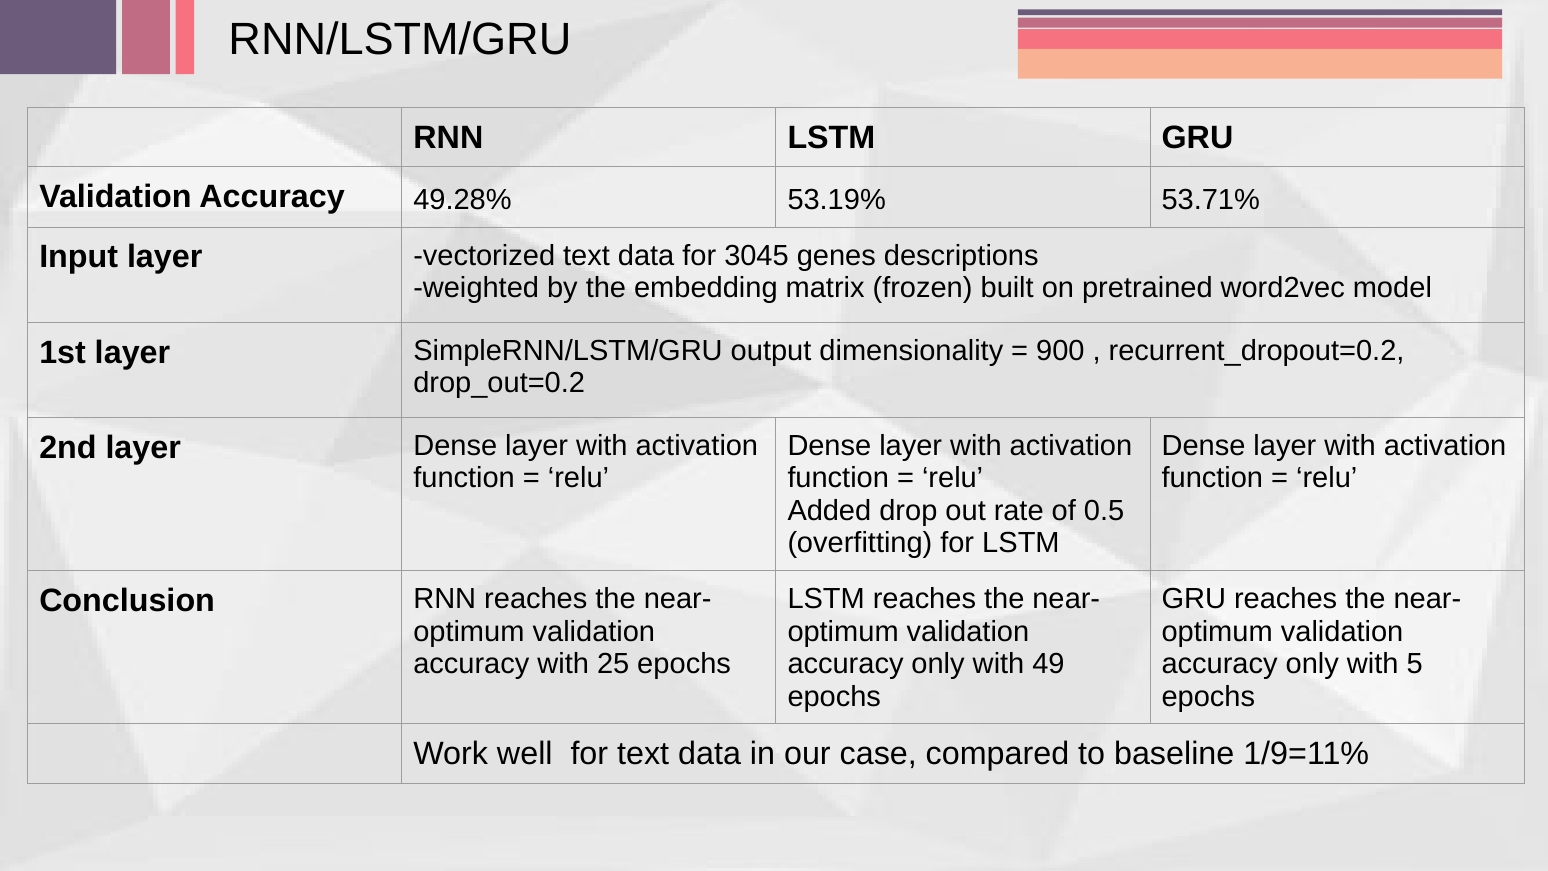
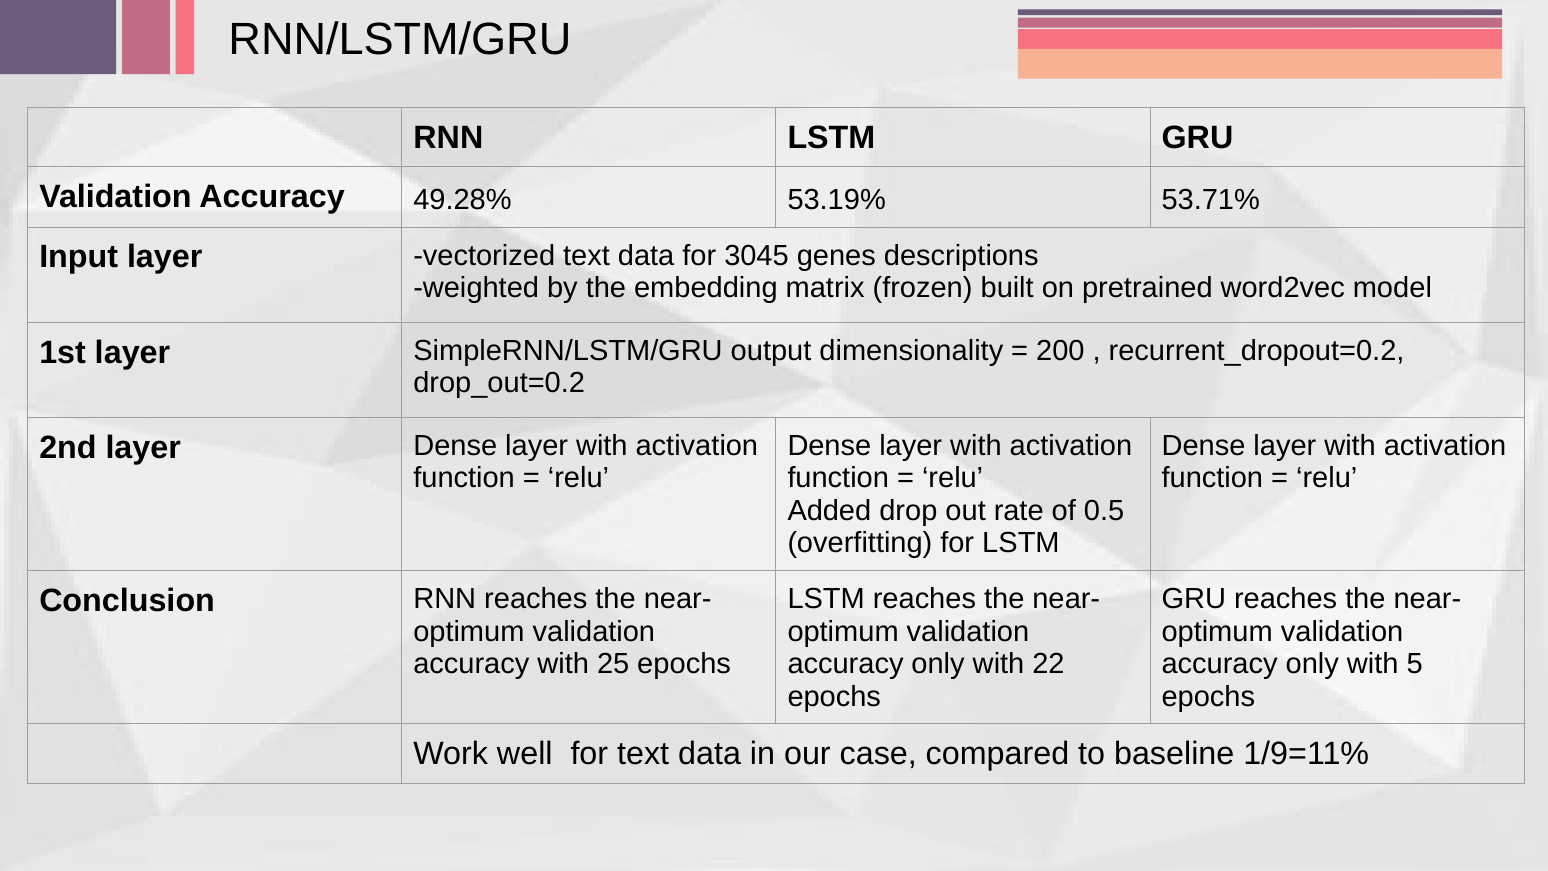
900: 900 -> 200
49: 49 -> 22
